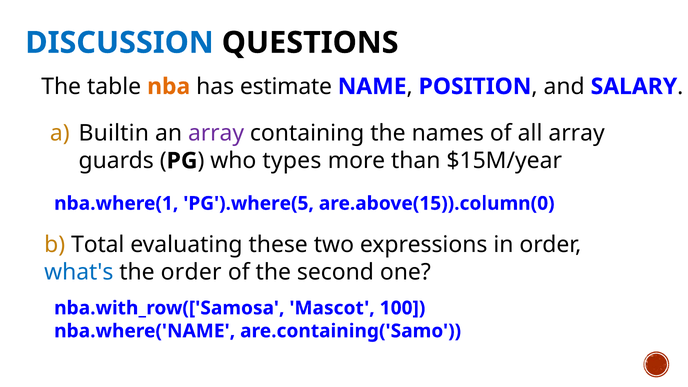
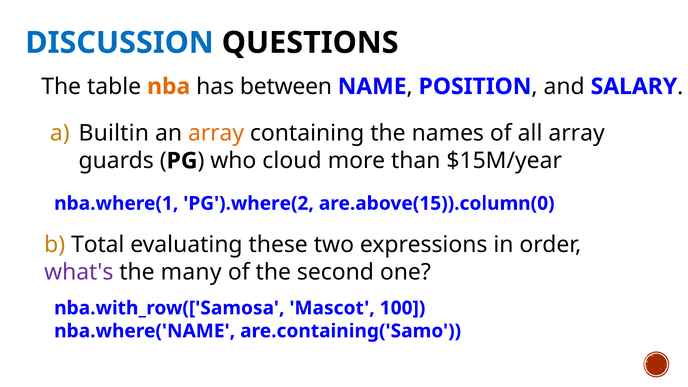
estimate: estimate -> between
array at (216, 133) colour: purple -> orange
types: types -> cloud
PG').where(5: PG').where(5 -> PG').where(2
what's colour: blue -> purple
the order: order -> many
